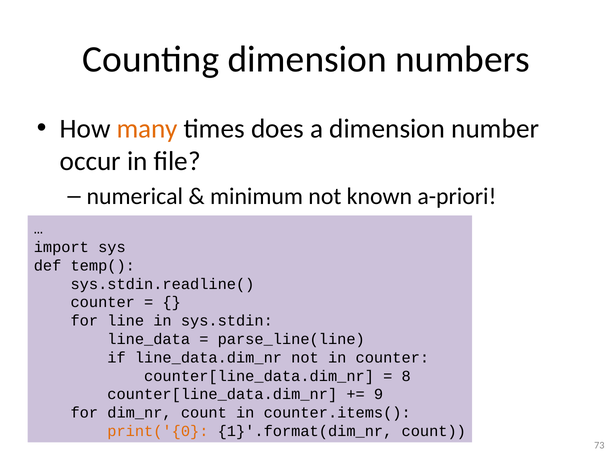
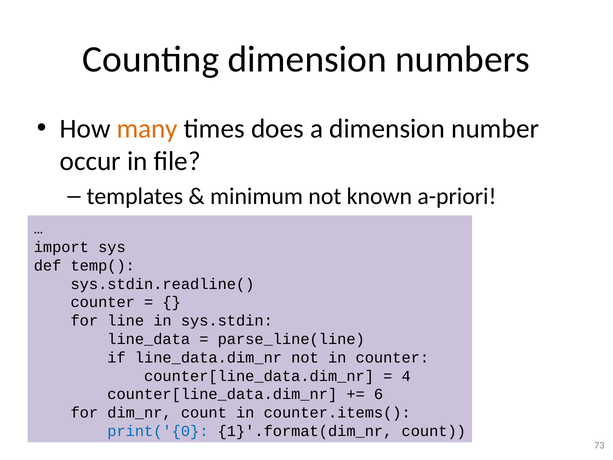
numerical: numerical -> templates
8: 8 -> 4
9: 9 -> 6
print('{0 colour: orange -> blue
